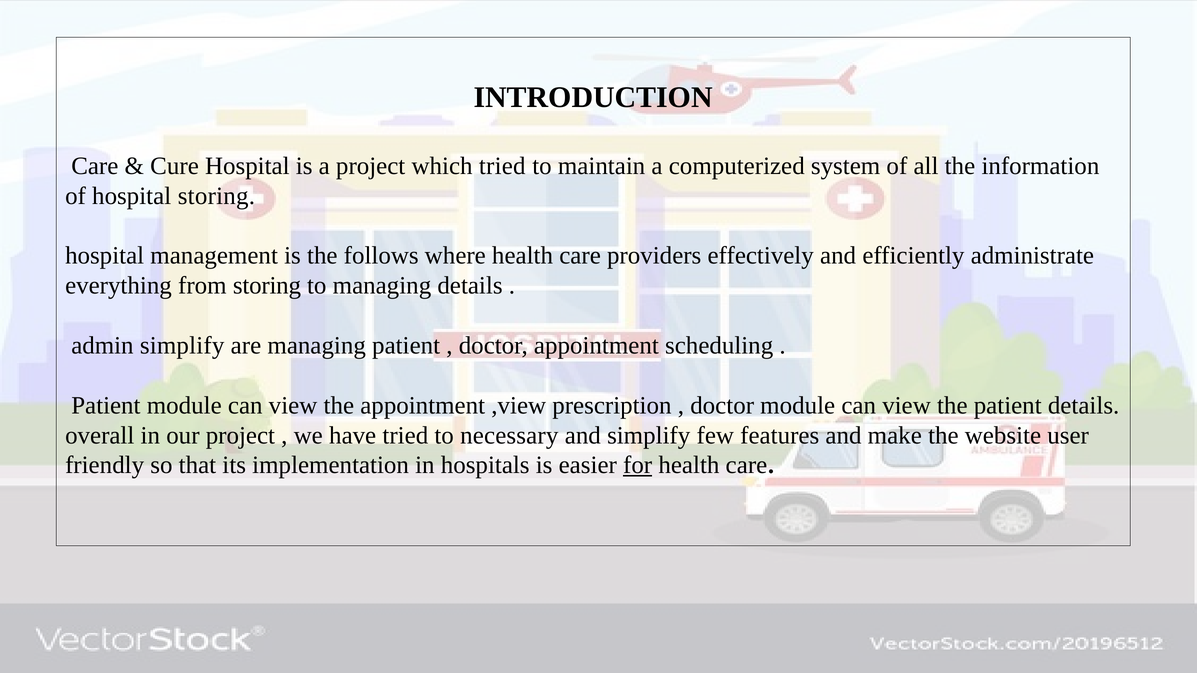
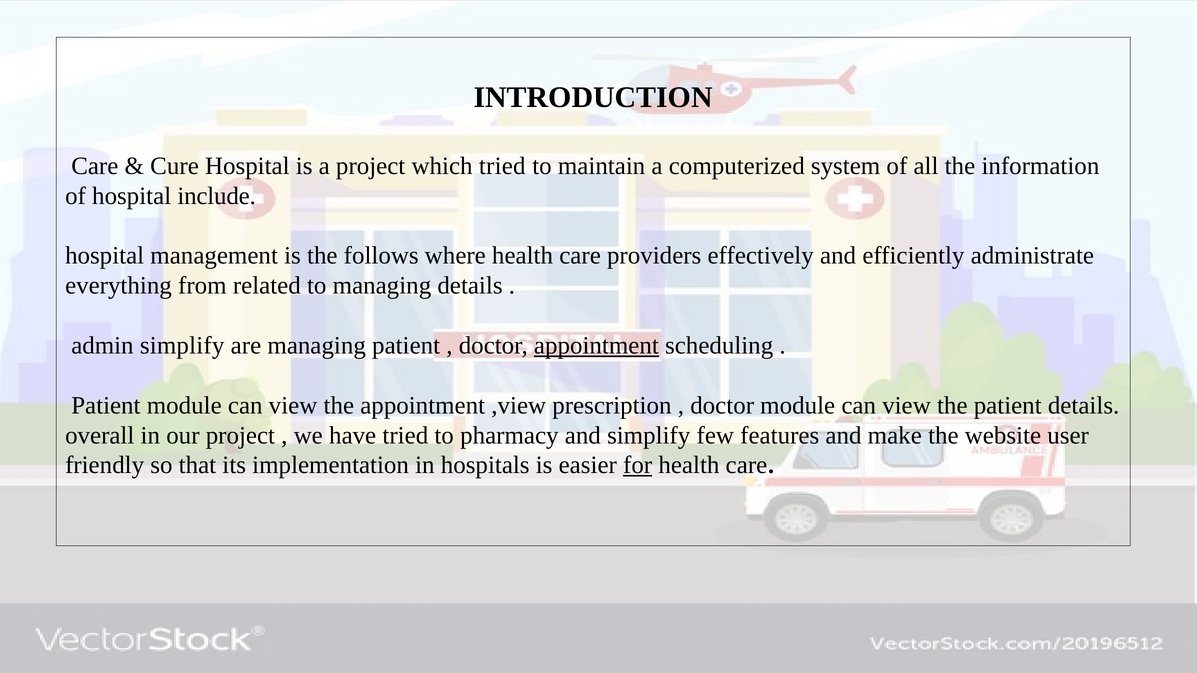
hospital storing: storing -> include
from storing: storing -> related
appointment at (596, 346) underline: none -> present
necessary: necessary -> pharmacy
